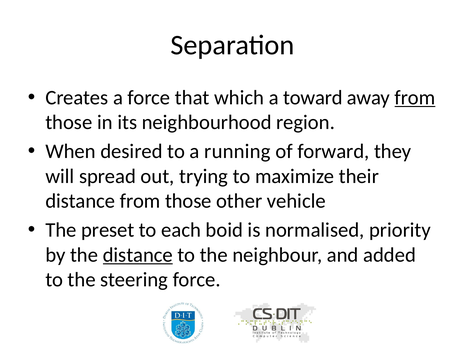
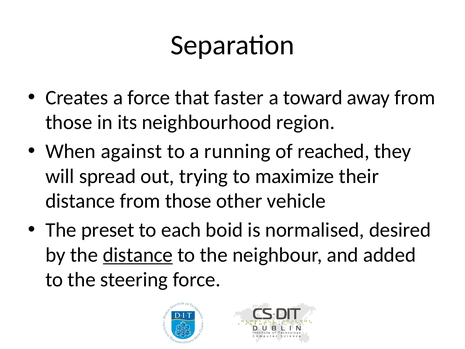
which: which -> faster
from at (415, 98) underline: present -> none
desired: desired -> against
forward: forward -> reached
priority: priority -> desired
